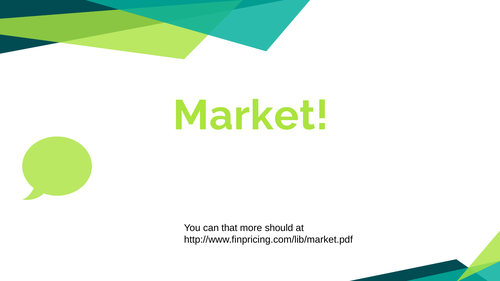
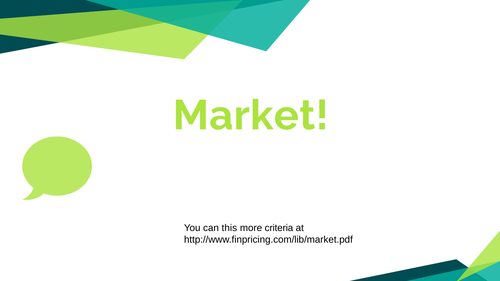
that: that -> this
should: should -> criteria
